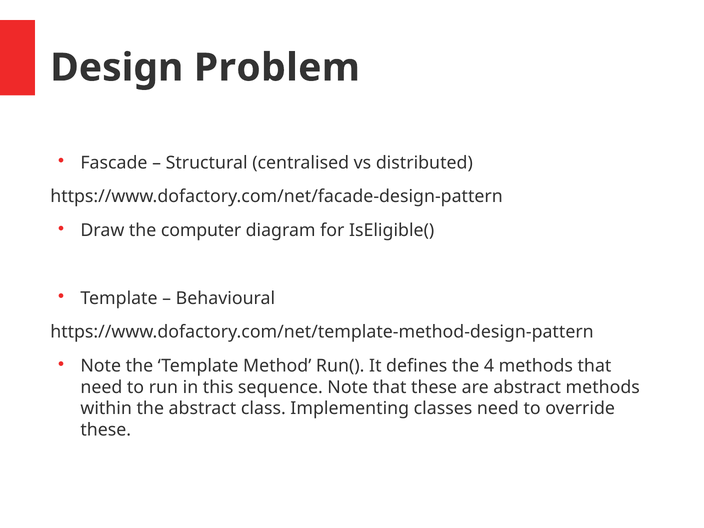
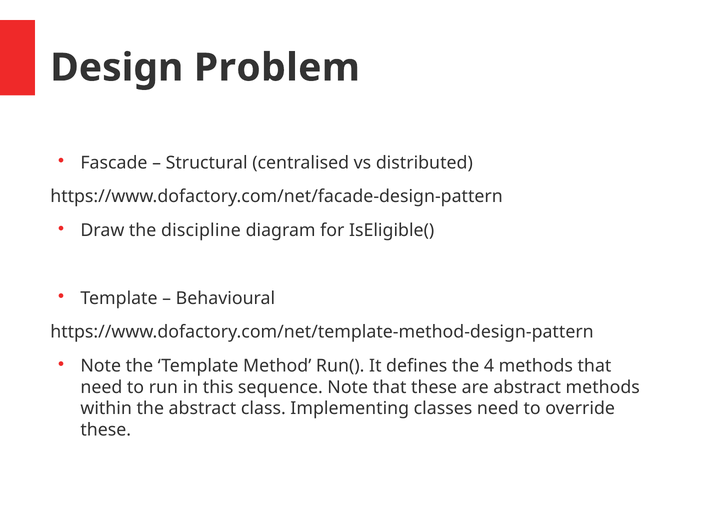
computer: computer -> discipline
